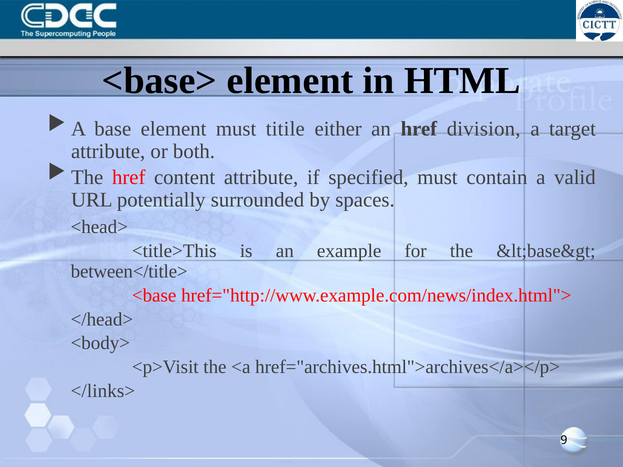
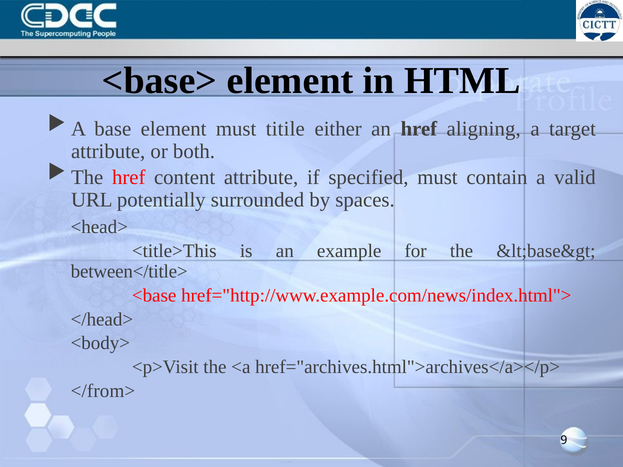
division: division -> aligning
</links>: </links> -> </from>
